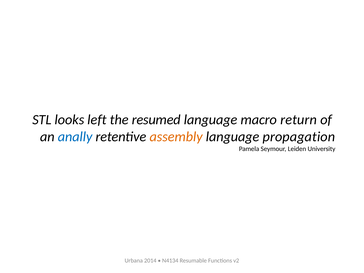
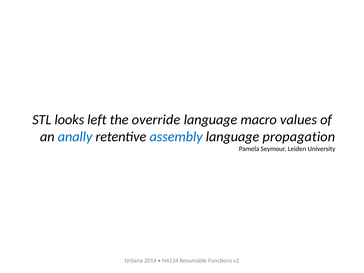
resumed: resumed -> override
return: return -> values
assembly colour: orange -> blue
